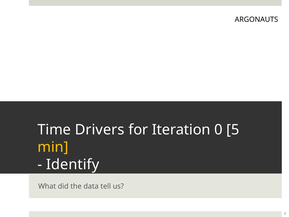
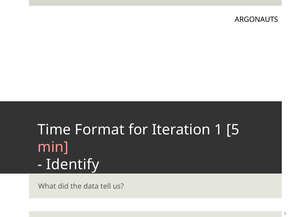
Drivers: Drivers -> Format
0: 0 -> 1
min colour: yellow -> pink
